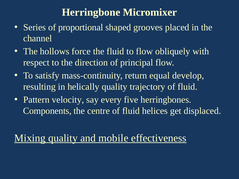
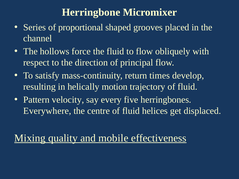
equal: equal -> times
helically quality: quality -> motion
Components: Components -> Everywhere
